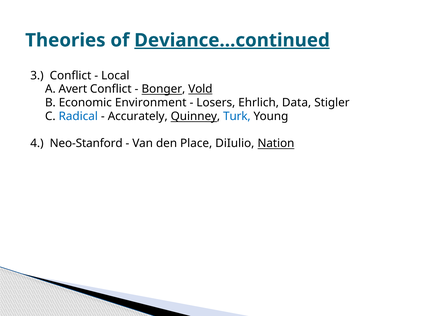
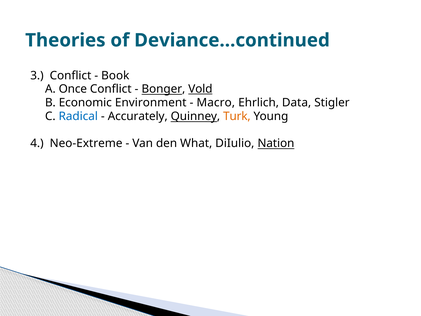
Deviance…continued underline: present -> none
Local: Local -> Book
Avert: Avert -> Once
Losers: Losers -> Macro
Turk colour: blue -> orange
Neo‑Stanford: Neo‑Stanford -> Neo‑Extreme
Place: Place -> What
